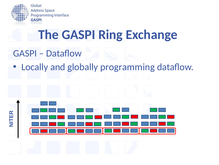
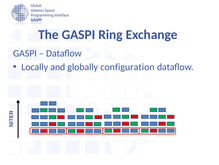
programming: programming -> configuration
